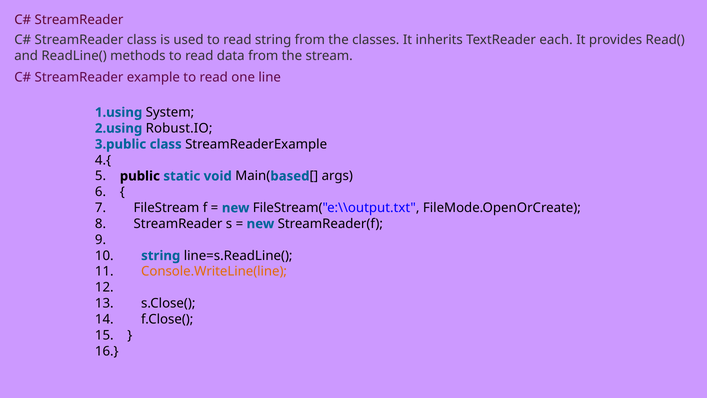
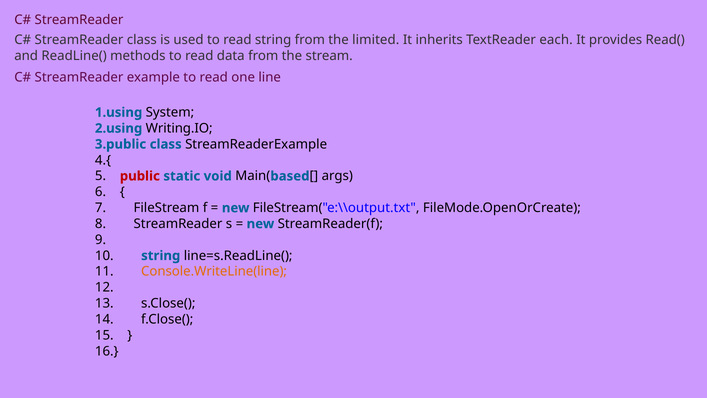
classes: classes -> limited
Robust.IO: Robust.IO -> Writing.IO
public colour: black -> red
